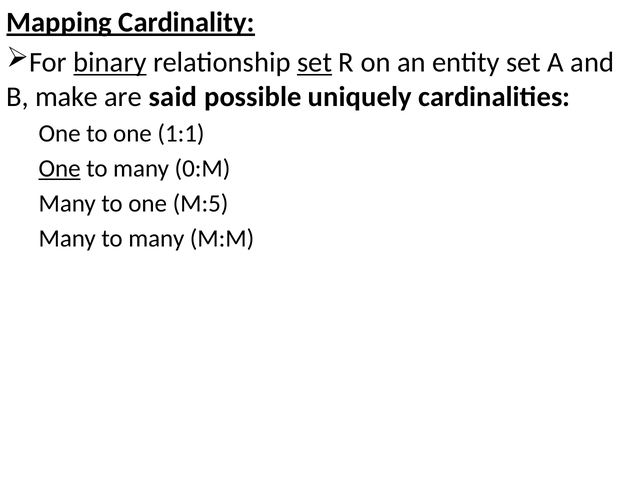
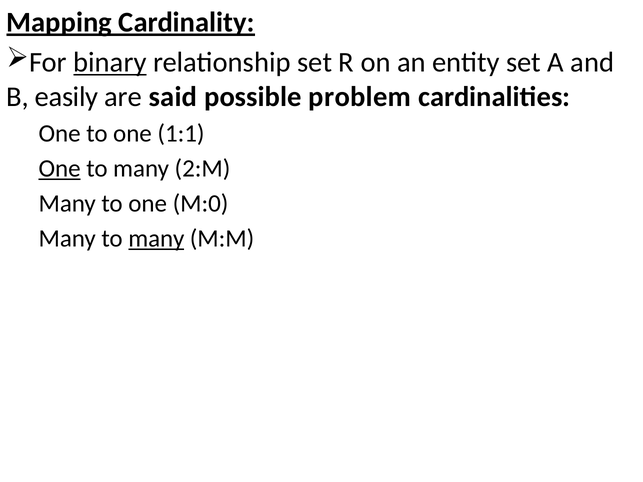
set at (315, 62) underline: present -> none
make: make -> easily
uniquely: uniquely -> problem
0:M: 0:M -> 2:M
M:5: M:5 -> M:0
many at (156, 239) underline: none -> present
